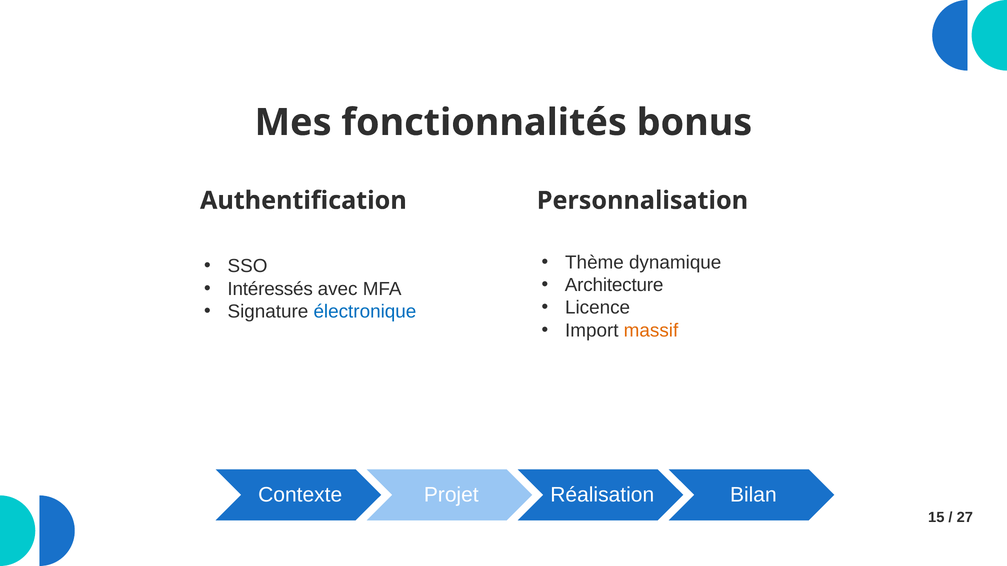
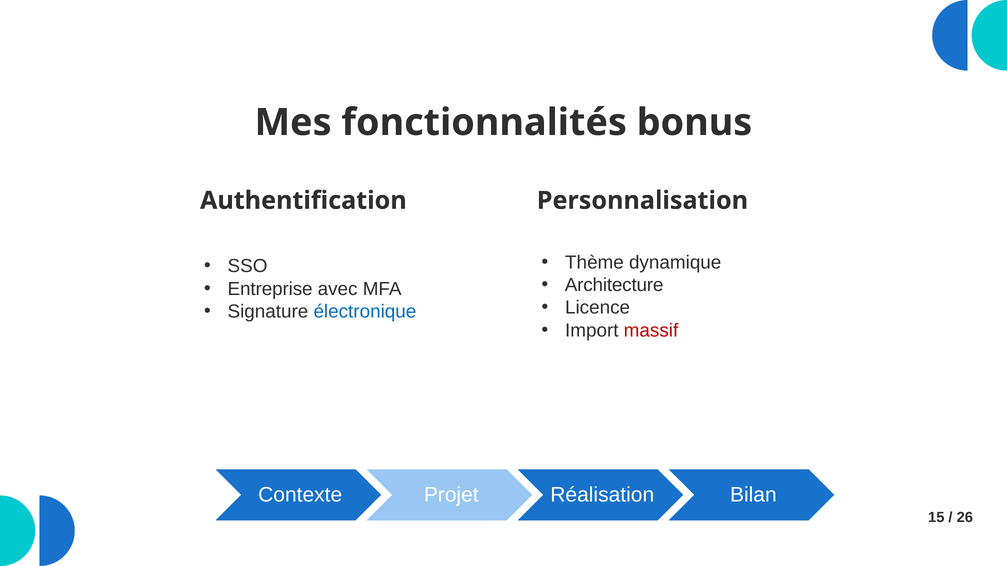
Intéressés: Intéressés -> Entreprise
massif colour: orange -> red
27: 27 -> 26
